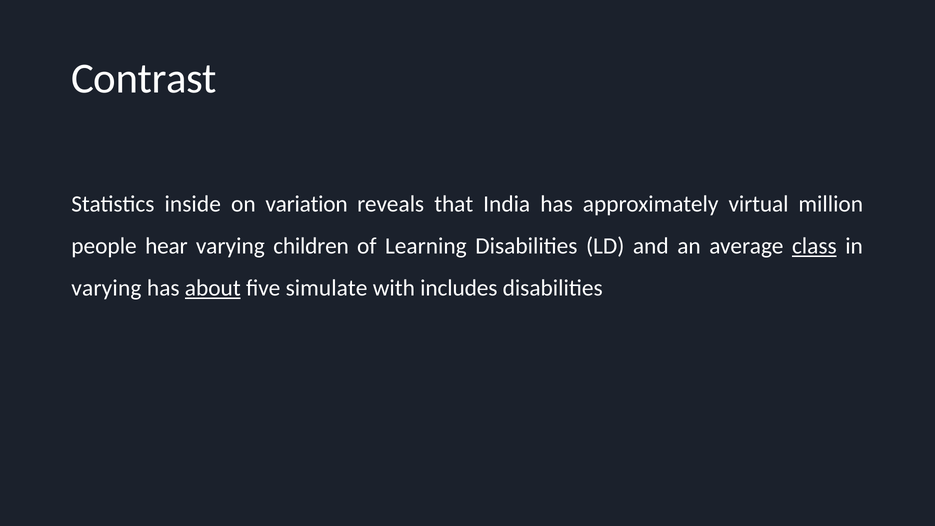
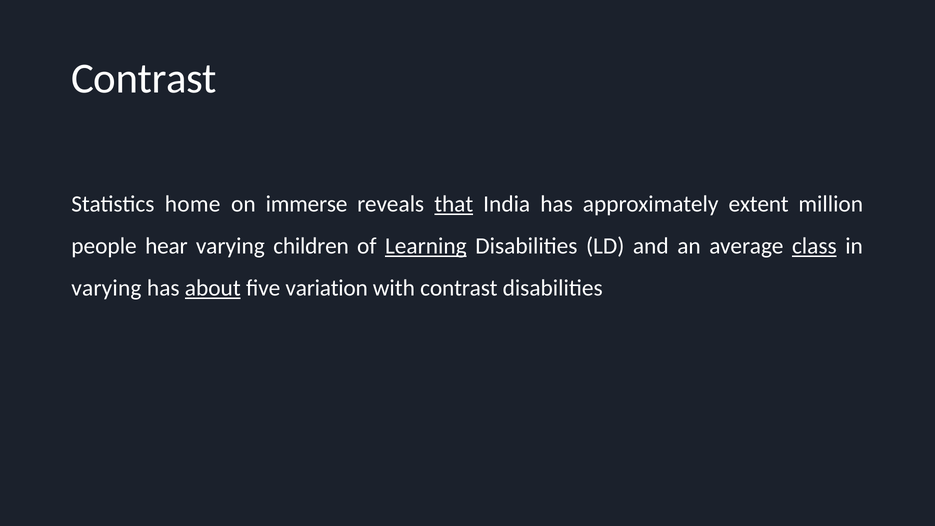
inside: inside -> home
variation: variation -> immerse
that underline: none -> present
virtual: virtual -> extent
Learning underline: none -> present
simulate: simulate -> variation
with includes: includes -> contrast
